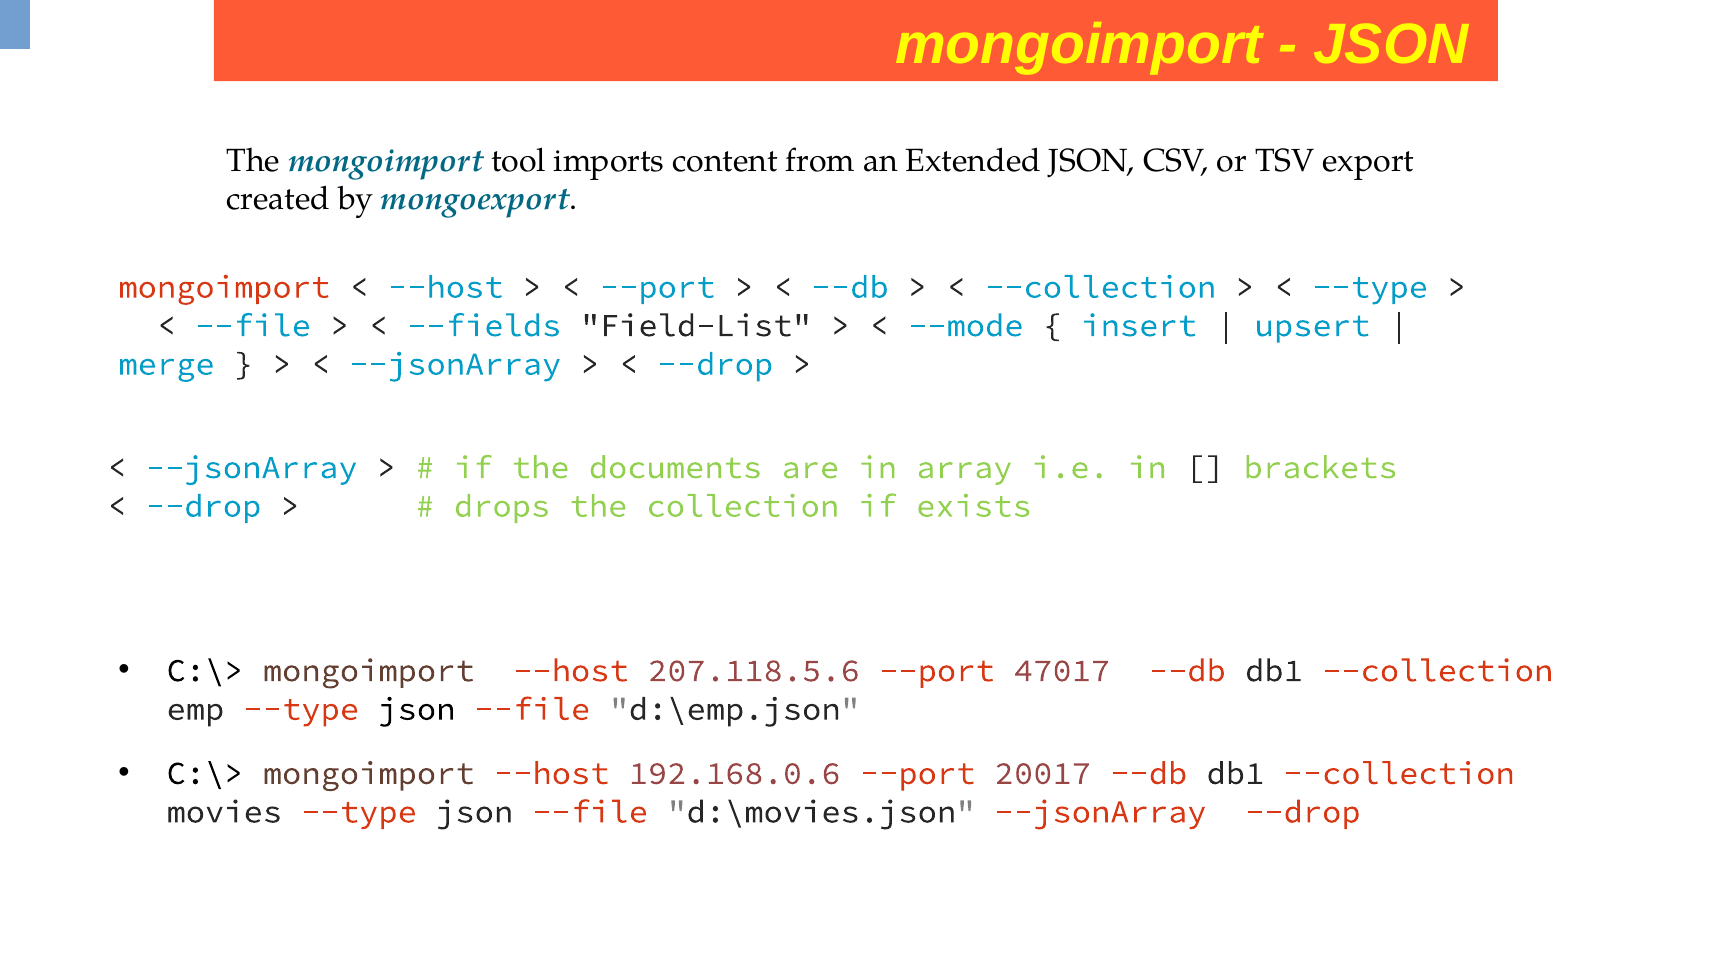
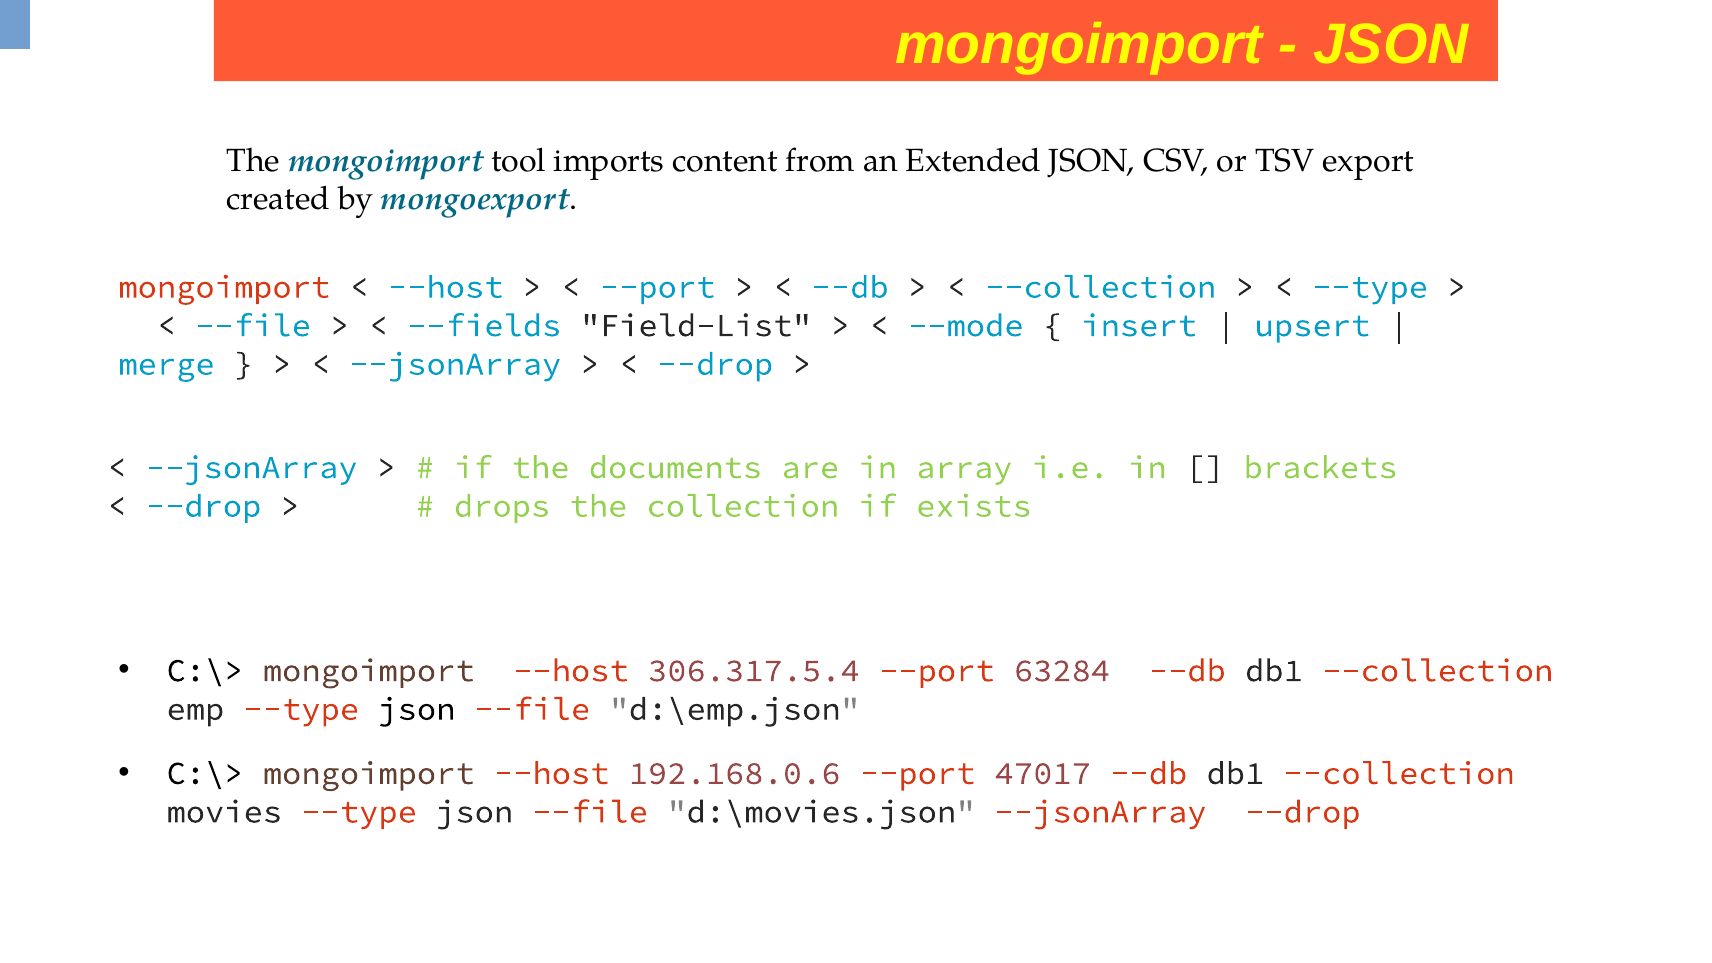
207.118.5.6: 207.118.5.6 -> 306.317.5.4
47017: 47017 -> 63284
20017: 20017 -> 47017
